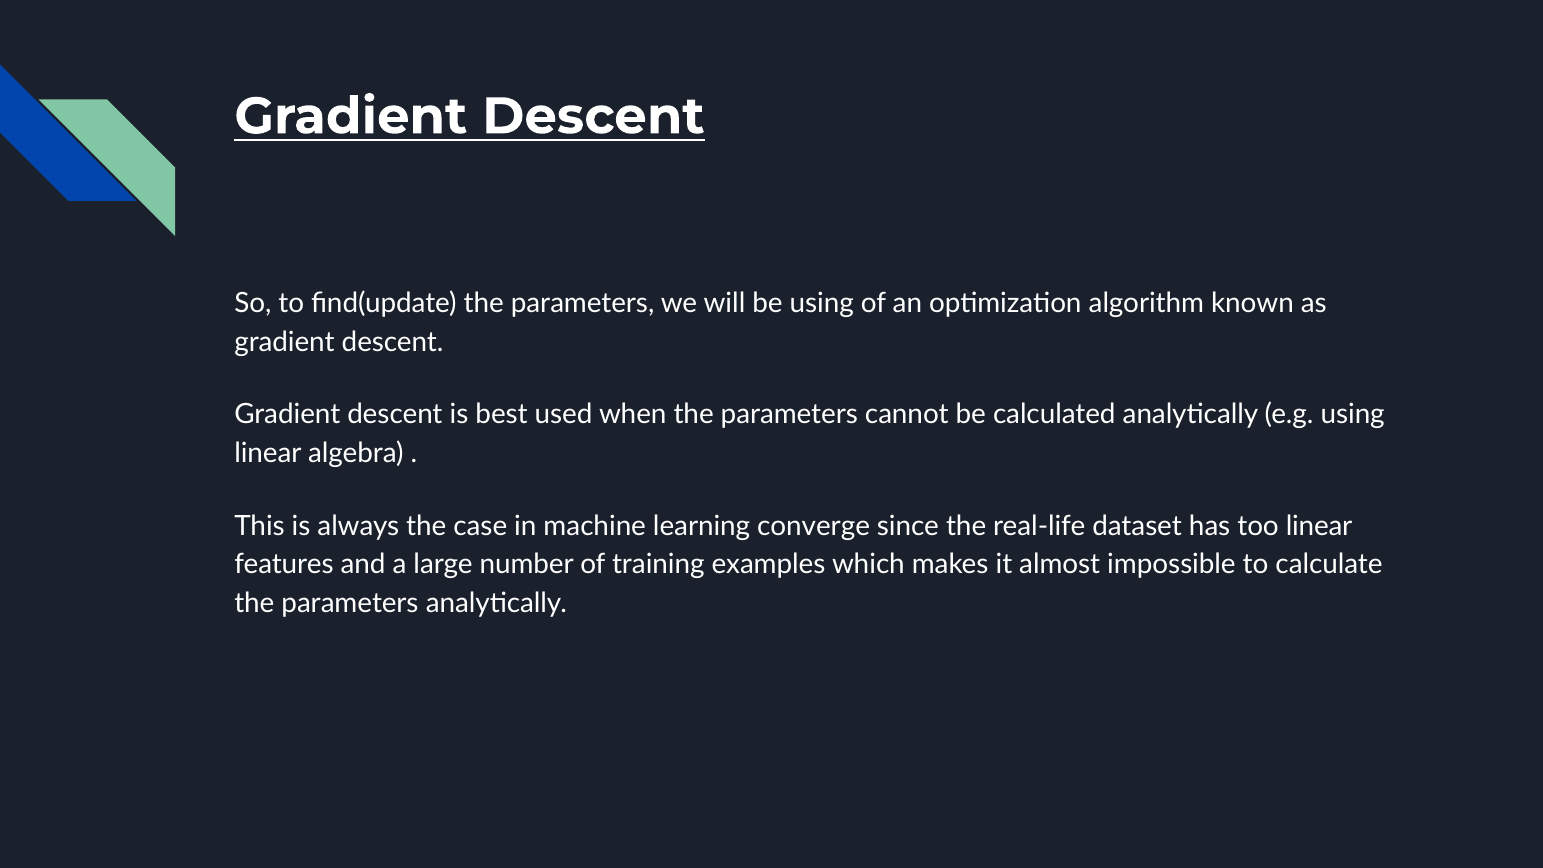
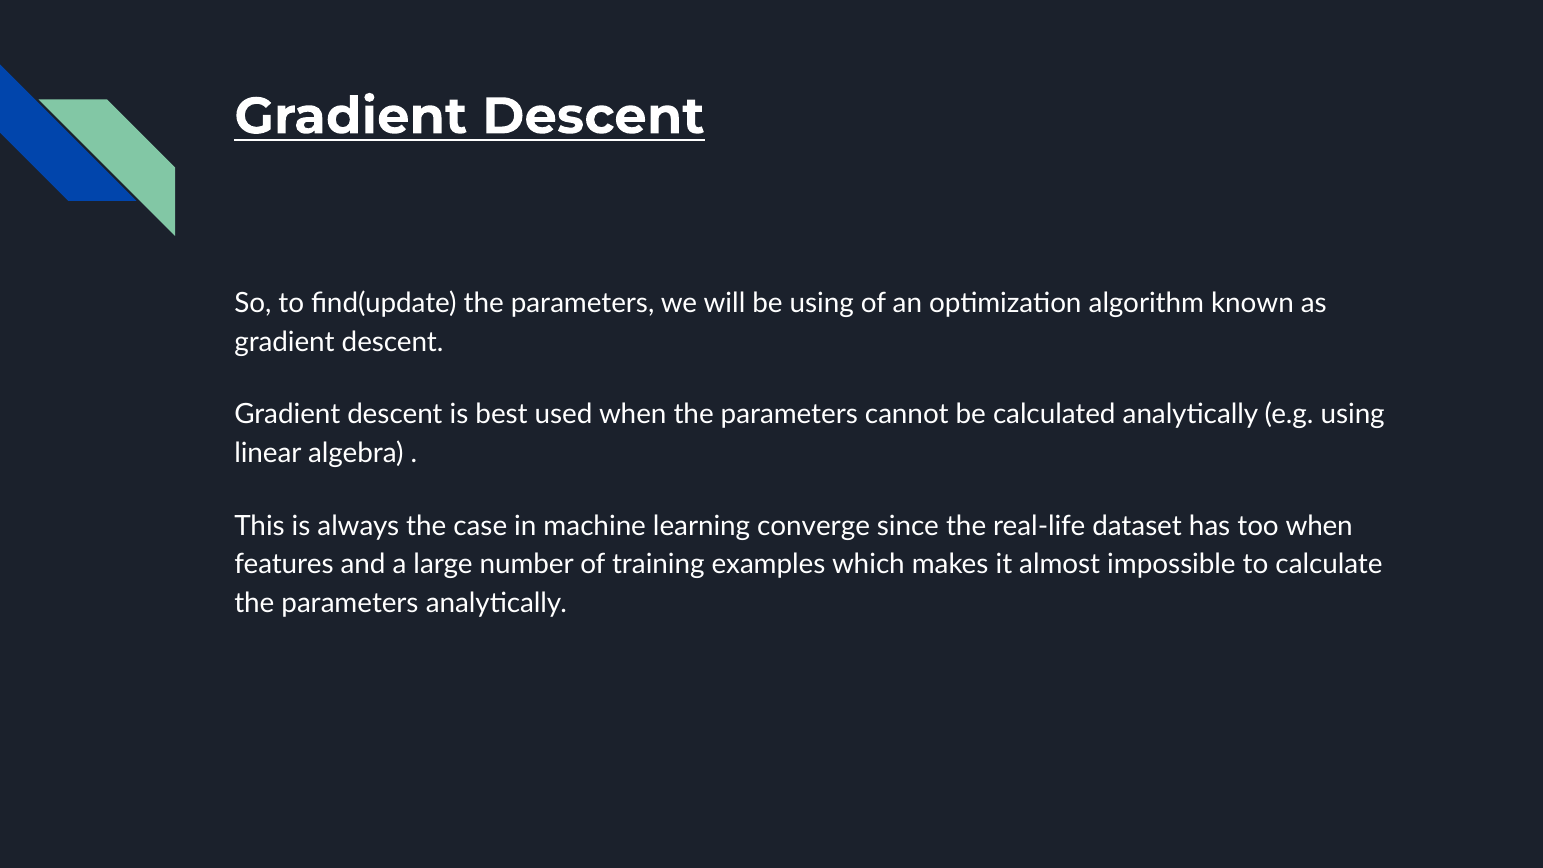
too linear: linear -> when
